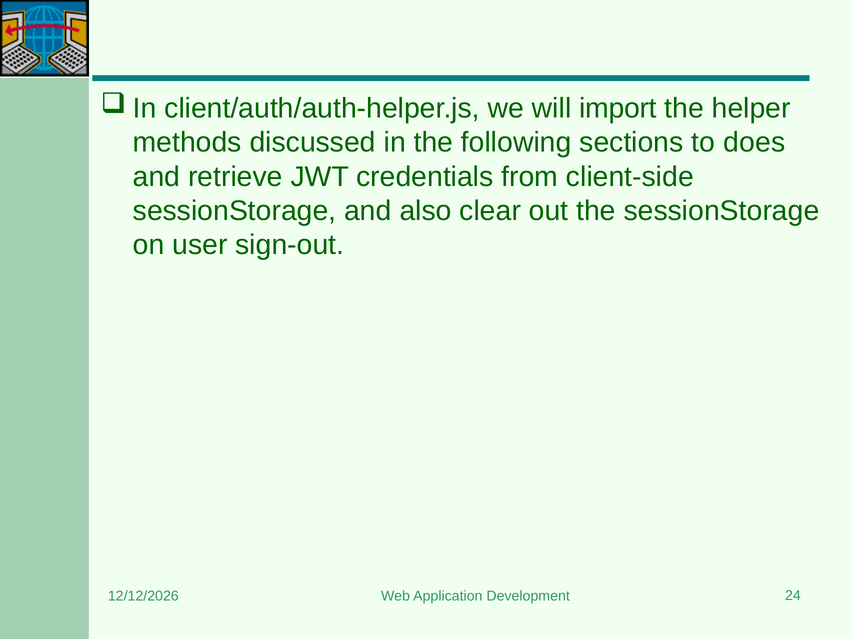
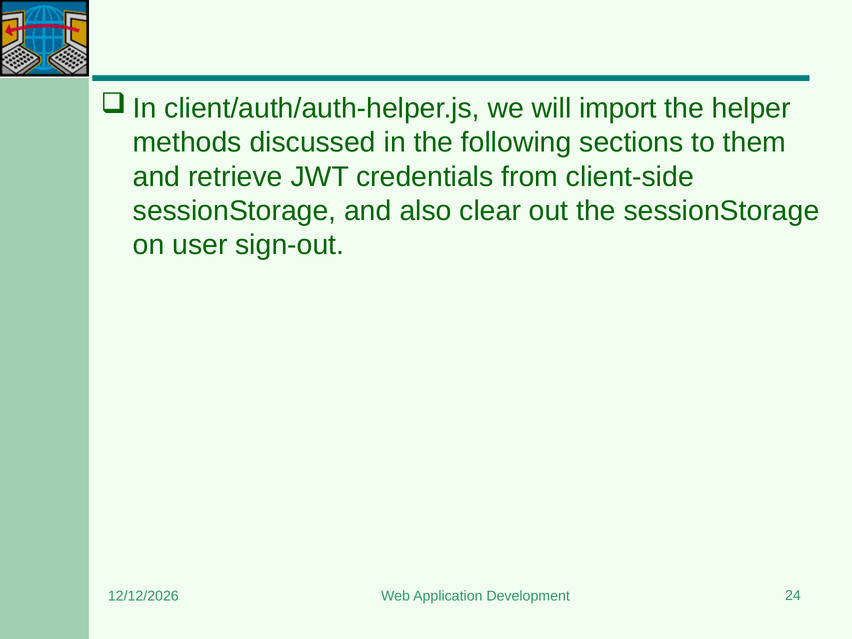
does: does -> them
